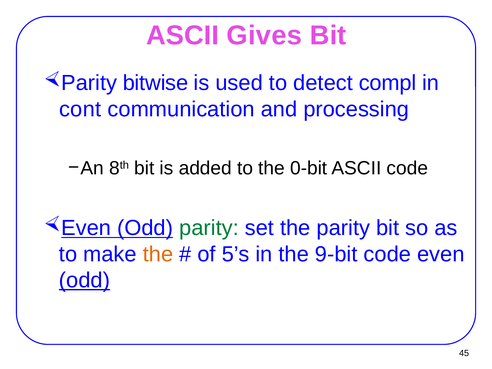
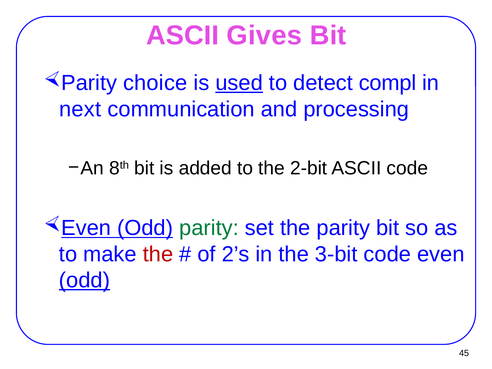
bitwise: bitwise -> choice
used underline: none -> present
cont: cont -> next
0-bit: 0-bit -> 2-bit
the at (158, 254) colour: orange -> red
5’s: 5’s -> 2’s
9-bit: 9-bit -> 3-bit
